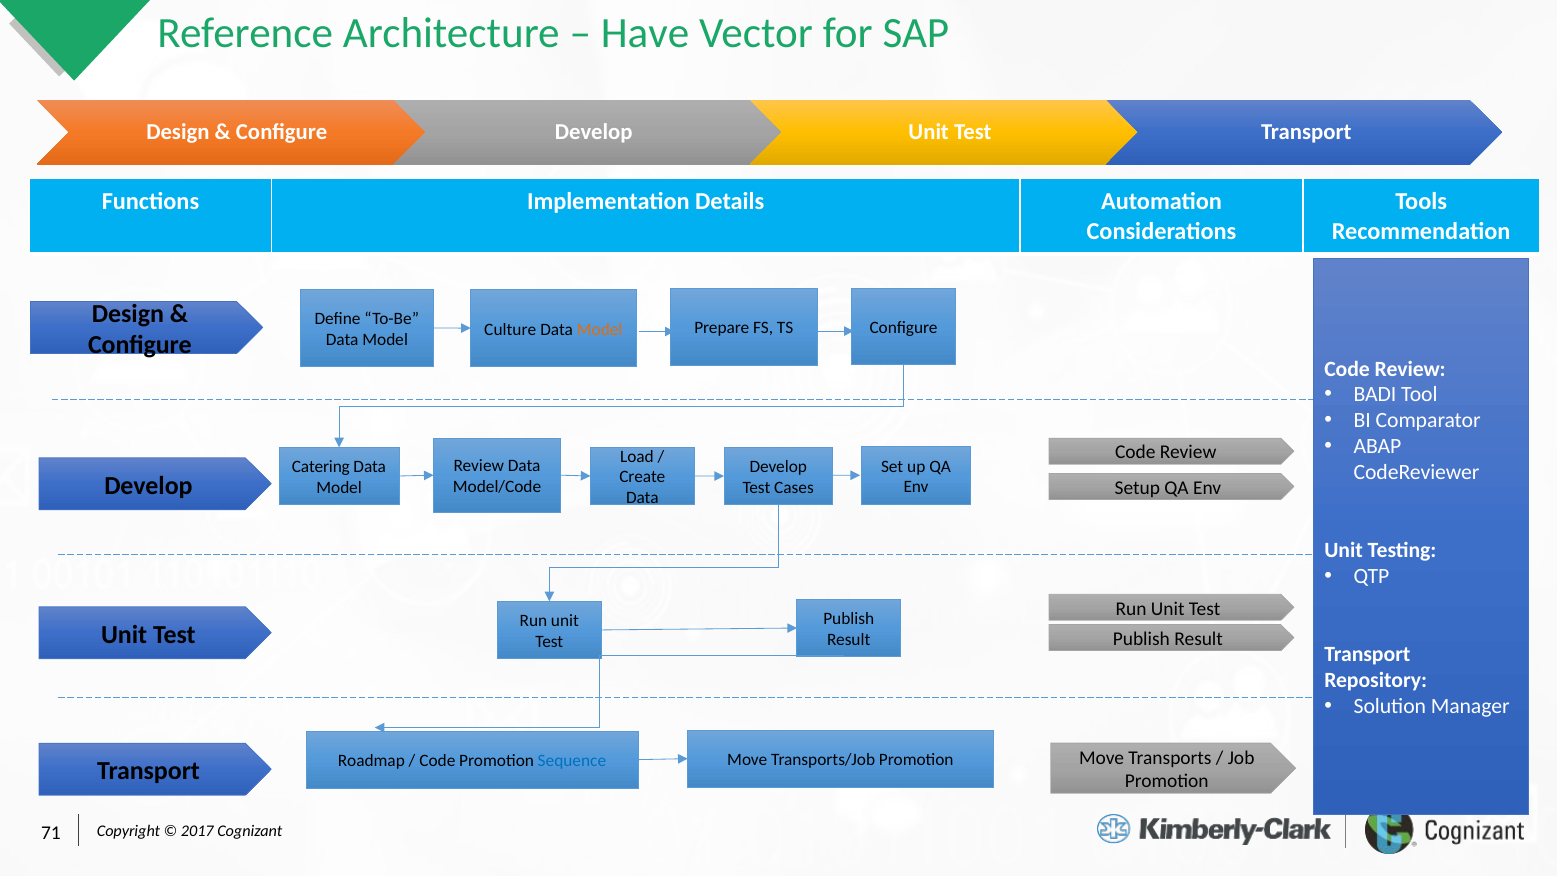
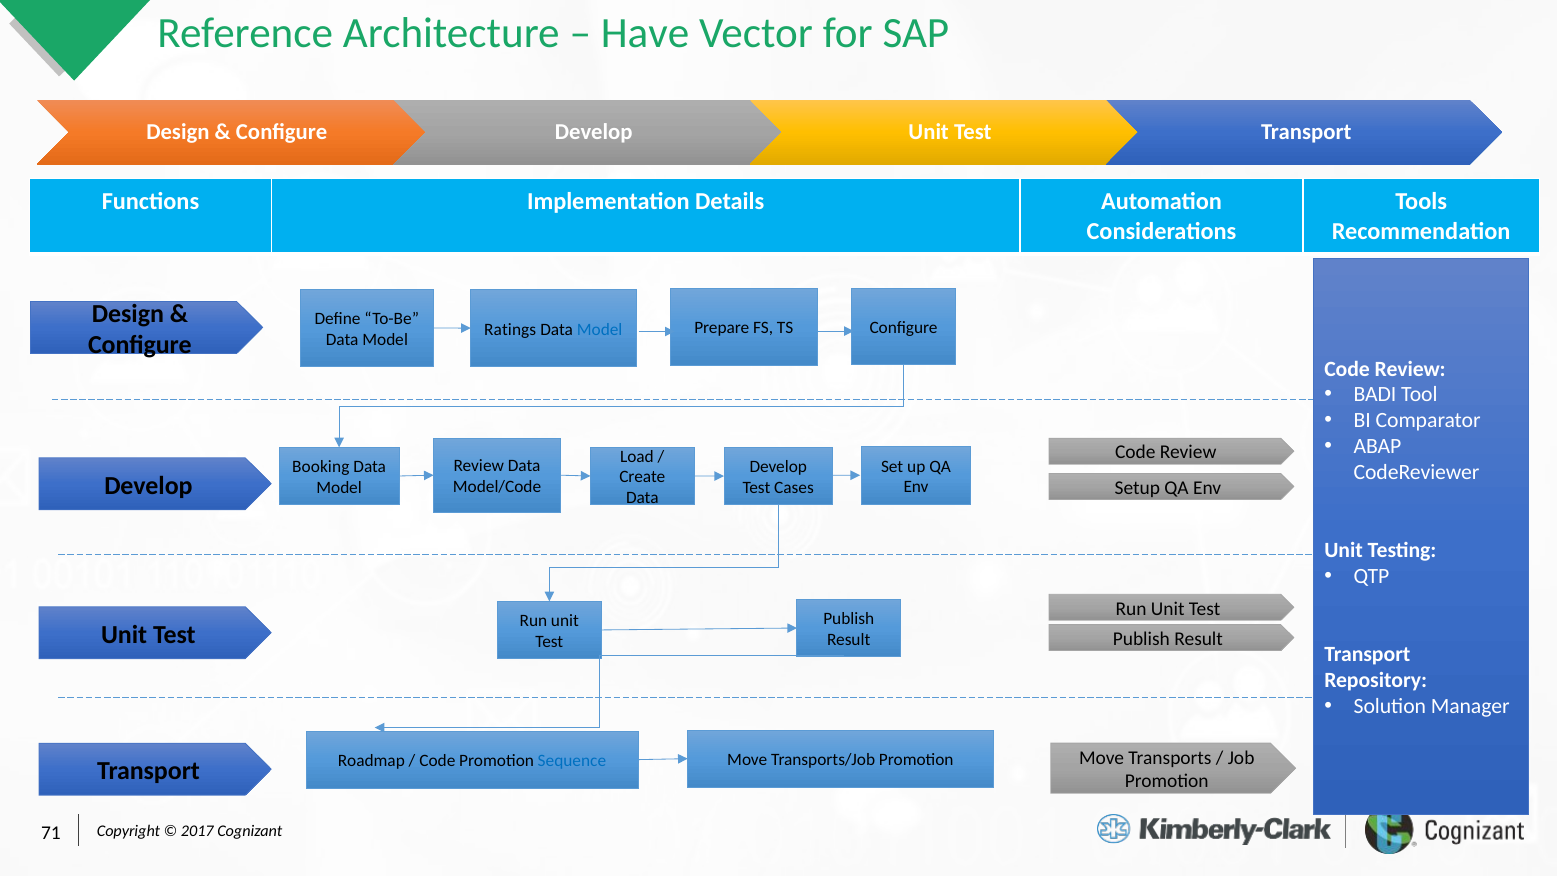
Culture: Culture -> Ratings
Model at (600, 329) colour: orange -> blue
Catering: Catering -> Booking
